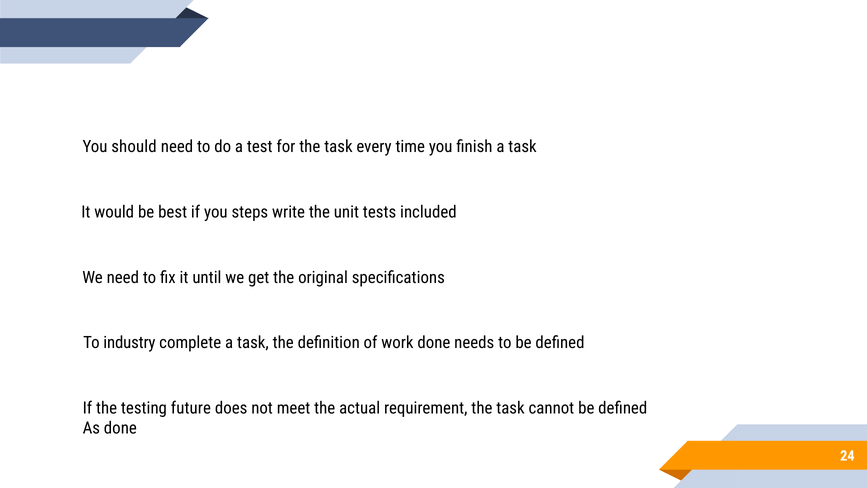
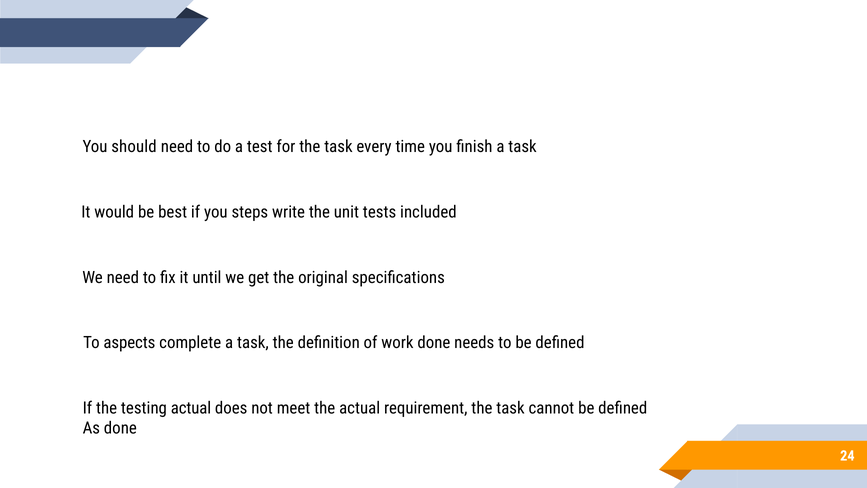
industry: industry -> aspects
testing future: future -> actual
